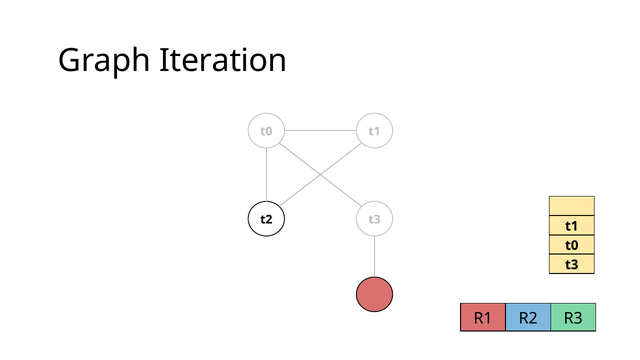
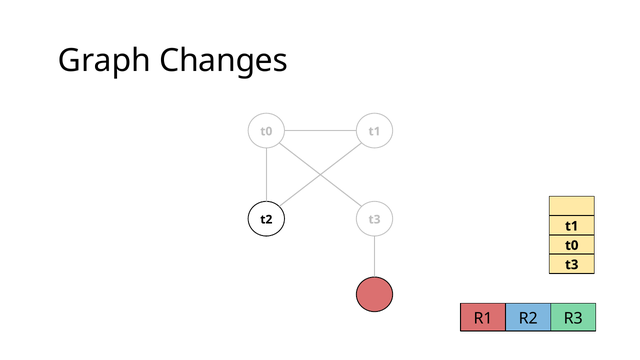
Iteration: Iteration -> Changes
